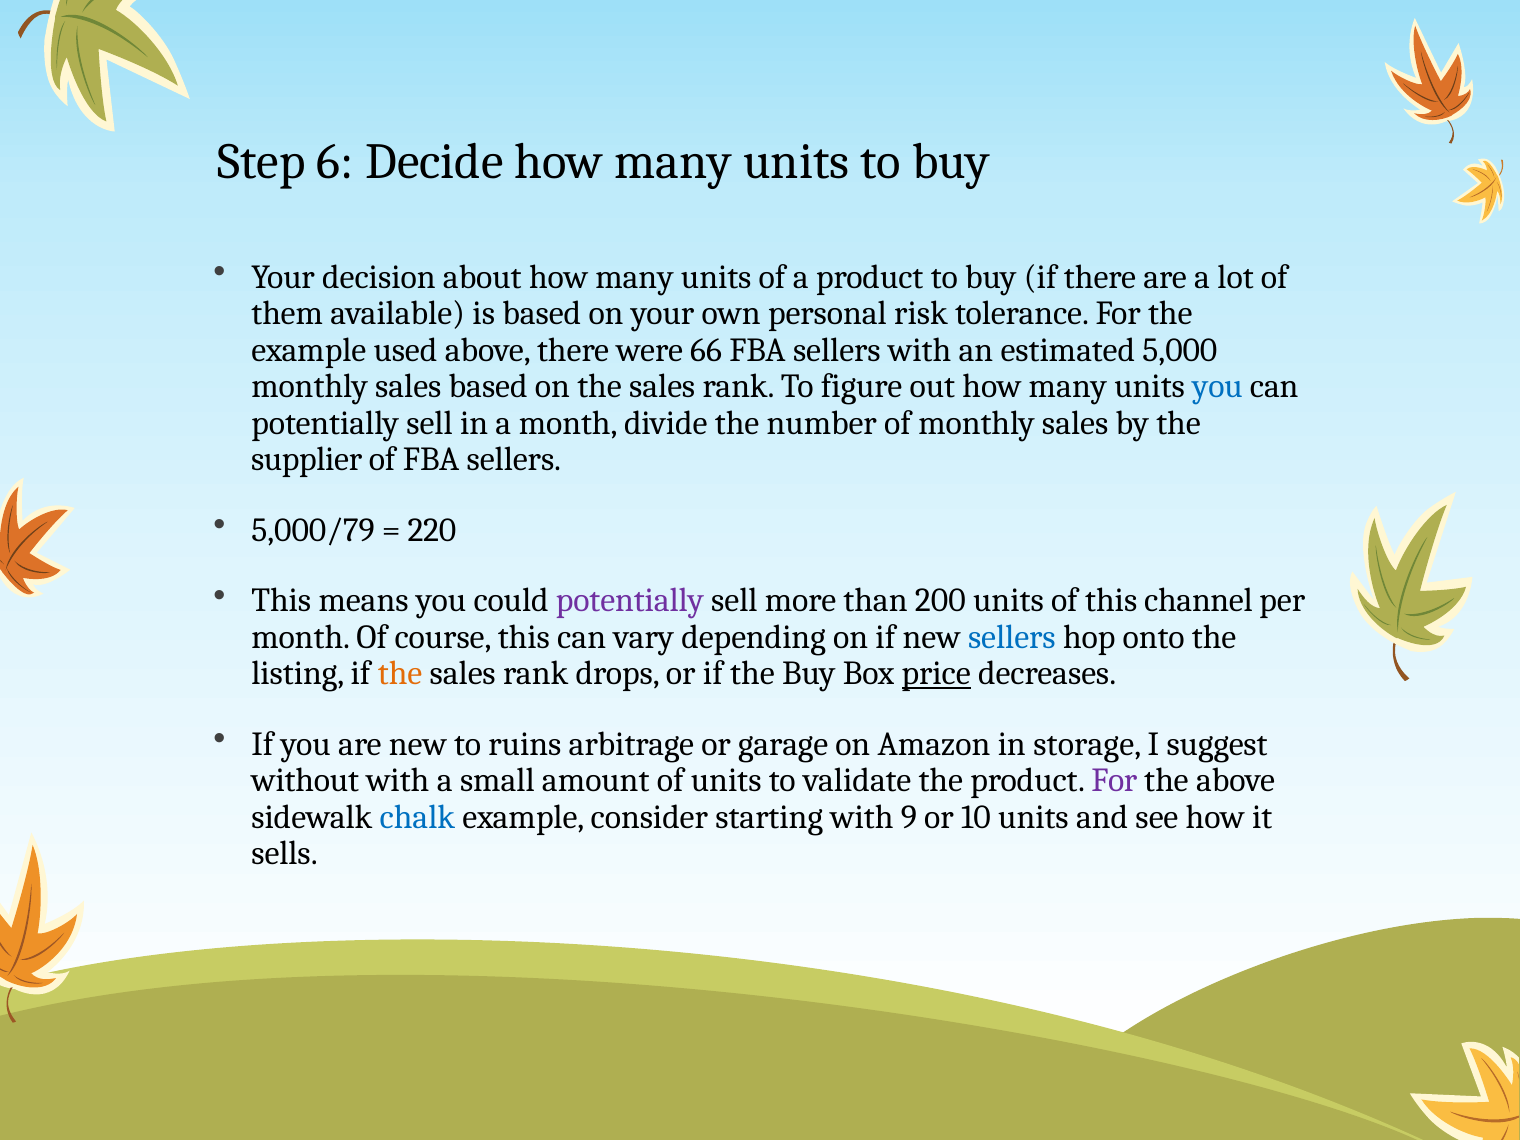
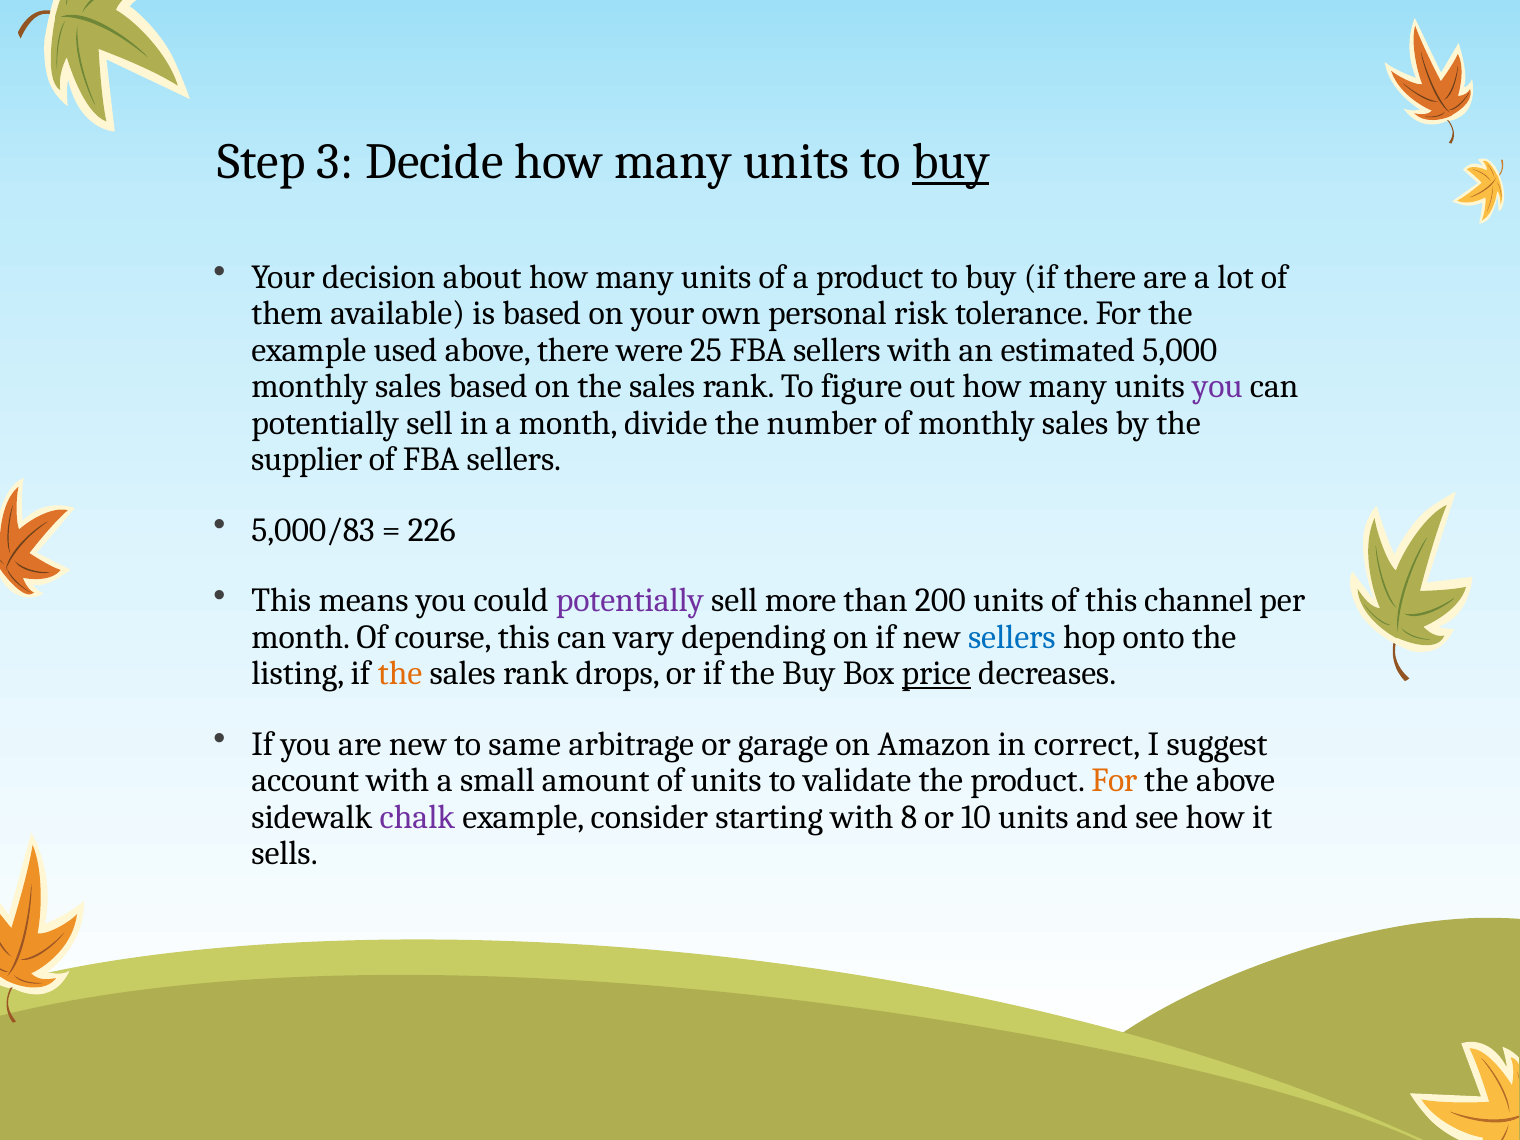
6: 6 -> 3
buy at (951, 161) underline: none -> present
66: 66 -> 25
you at (1217, 387) colour: blue -> purple
5,000/79: 5,000/79 -> 5,000/83
220: 220 -> 226
ruins: ruins -> same
storage: storage -> correct
without: without -> account
For at (1114, 781) colour: purple -> orange
chalk colour: blue -> purple
9: 9 -> 8
